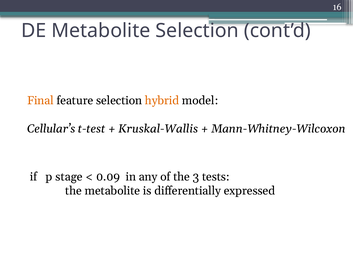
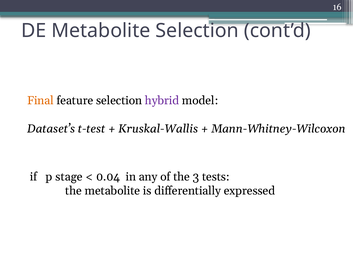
hybrid colour: orange -> purple
Cellular’s: Cellular’s -> Dataset’s
0.09: 0.09 -> 0.04
